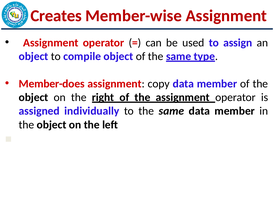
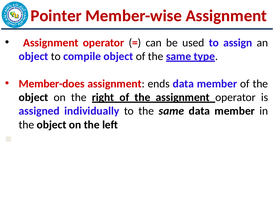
Creates: Creates -> Pointer
copy: copy -> ends
